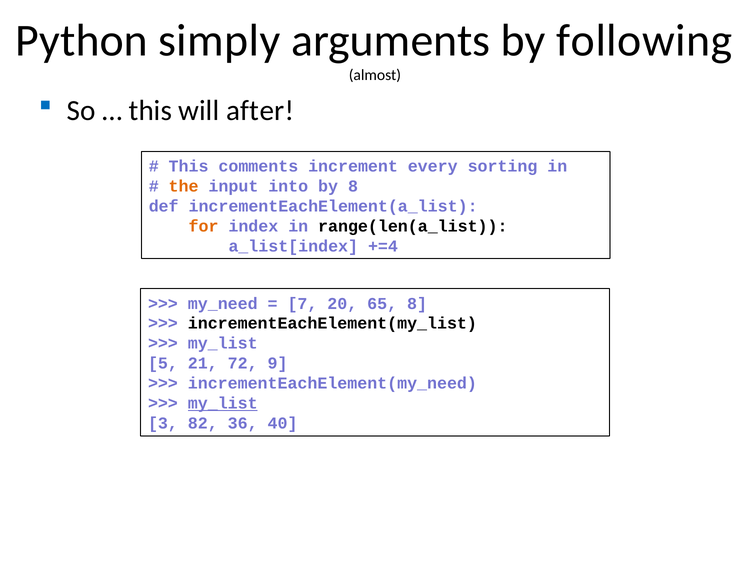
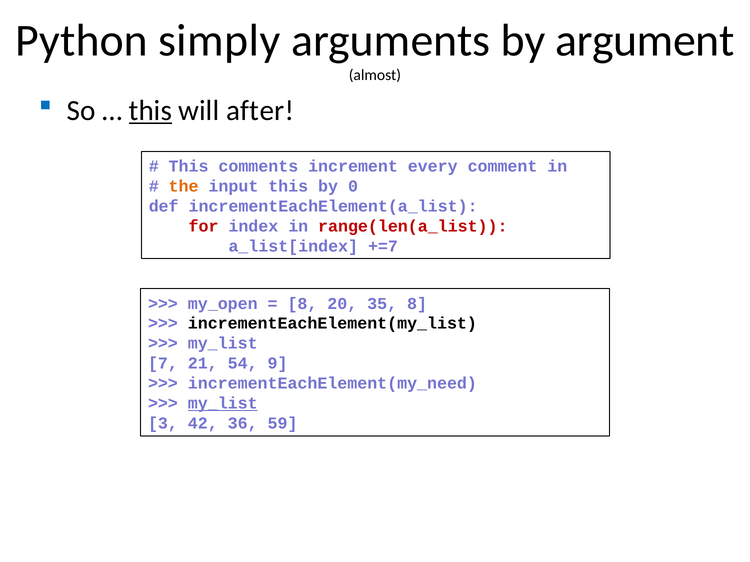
following: following -> argument
this at (150, 111) underline: none -> present
sorting: sorting -> comment
input into: into -> this
by 8: 8 -> 0
for colour: orange -> red
range(len(a_list colour: black -> red
+=4: +=4 -> +=7
my_need: my_need -> my_open
7 at (302, 304): 7 -> 8
65: 65 -> 35
5: 5 -> 7
72: 72 -> 54
82: 82 -> 42
40: 40 -> 59
